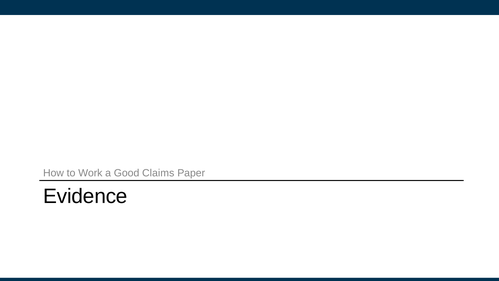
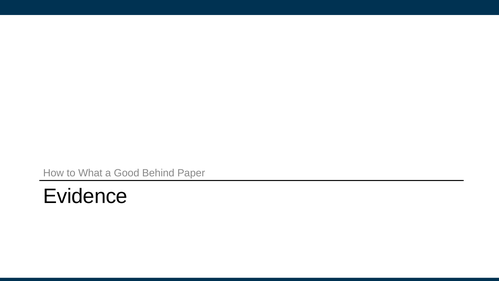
Work: Work -> What
Claims: Claims -> Behind
